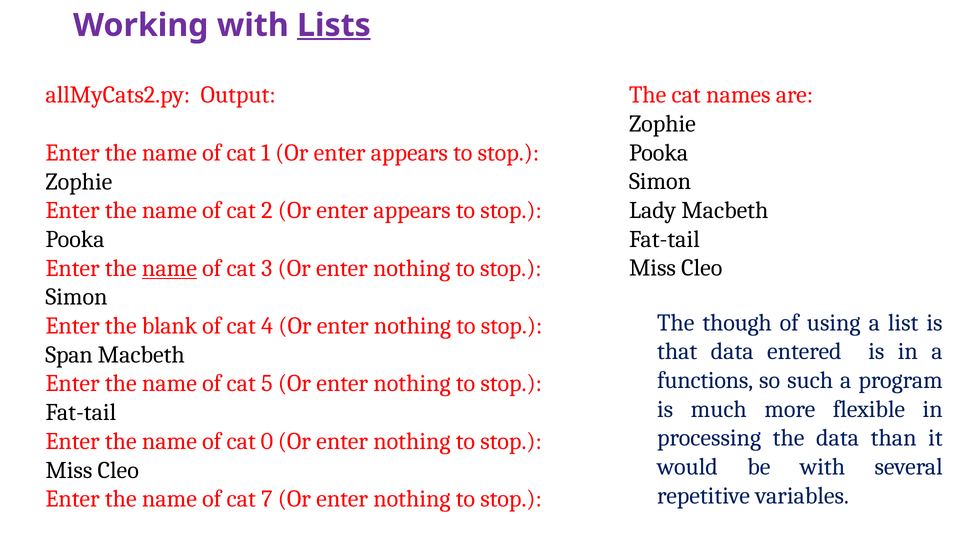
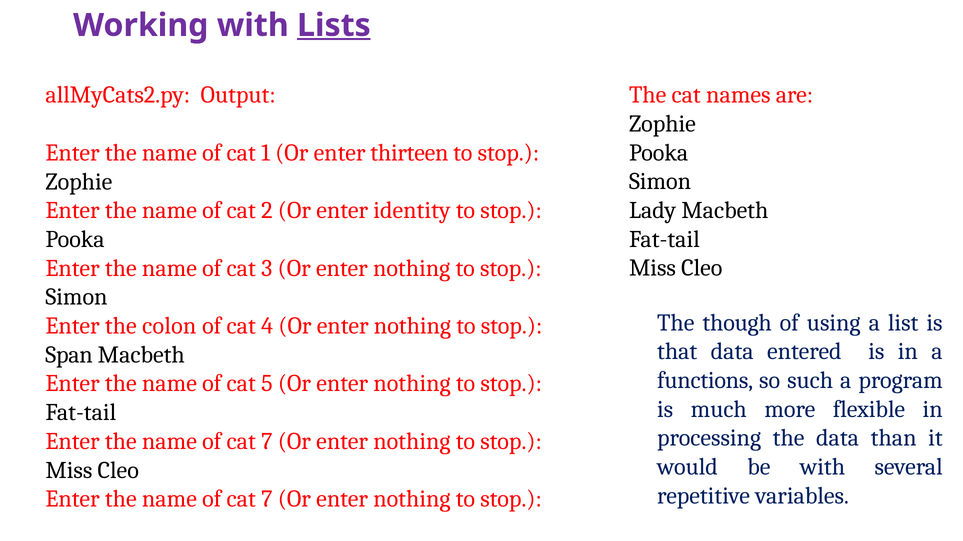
1 Or enter appears: appears -> thirteen
2 Or enter appears: appears -> identity
name at (169, 268) underline: present -> none
blank: blank -> colon
0 at (267, 442): 0 -> 7
